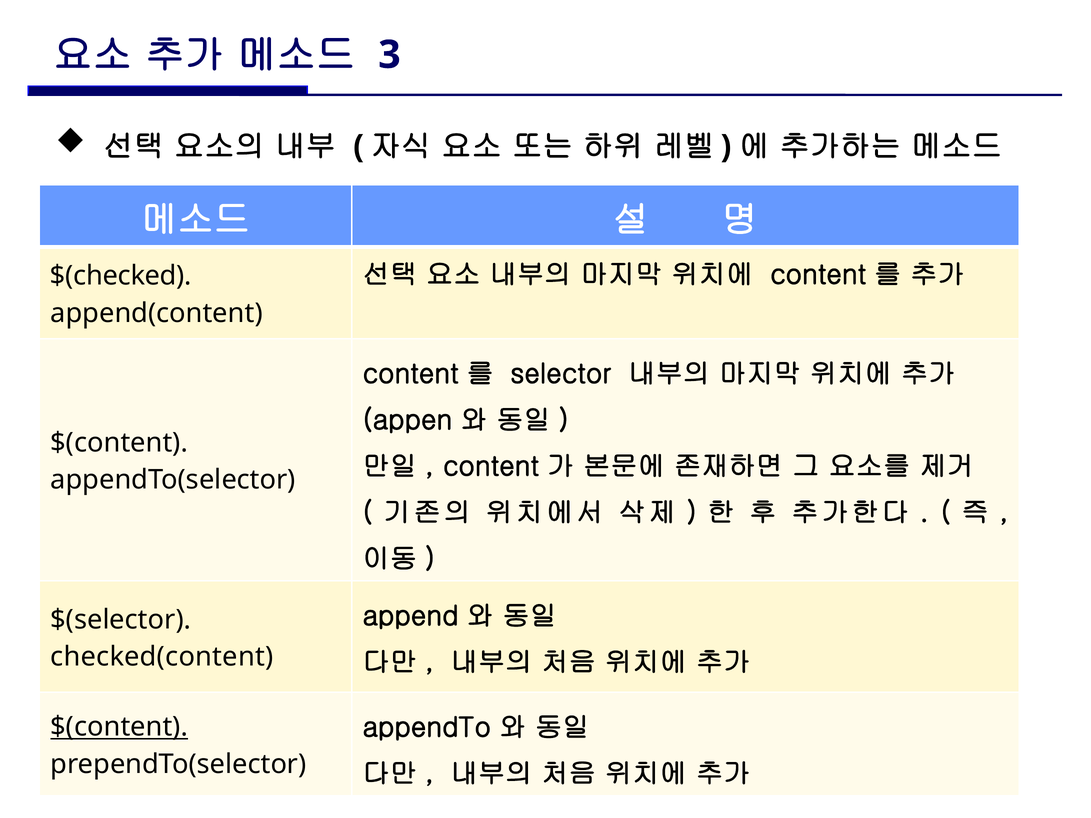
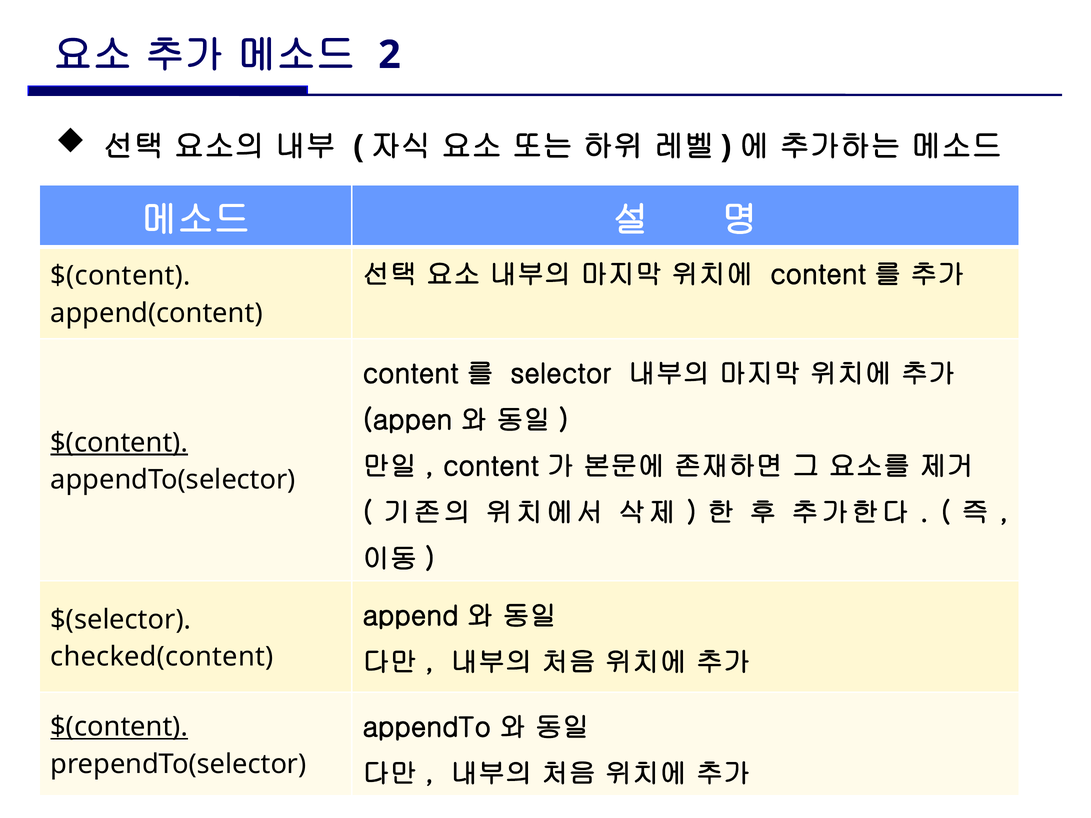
3: 3 -> 2
$(checked at (121, 276): $(checked -> $(content
$(content at (119, 443) underline: none -> present
